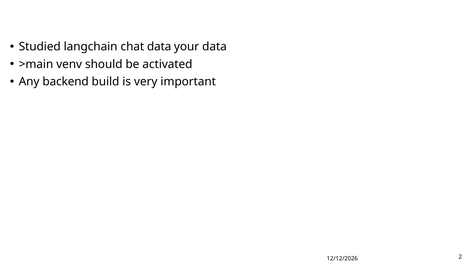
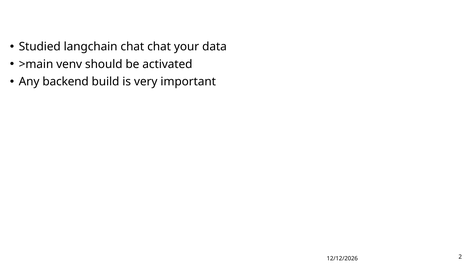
chat data: data -> chat
